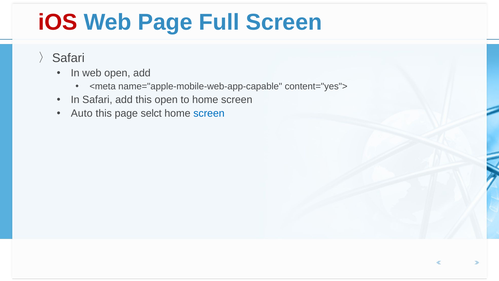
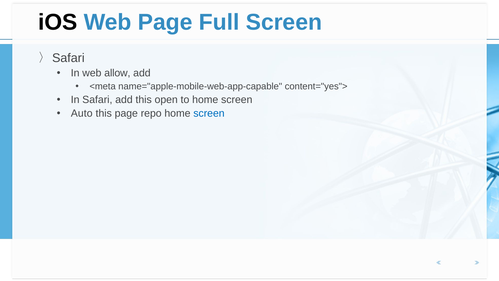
iOS colour: red -> black
web open: open -> allow
selct: selct -> repo
